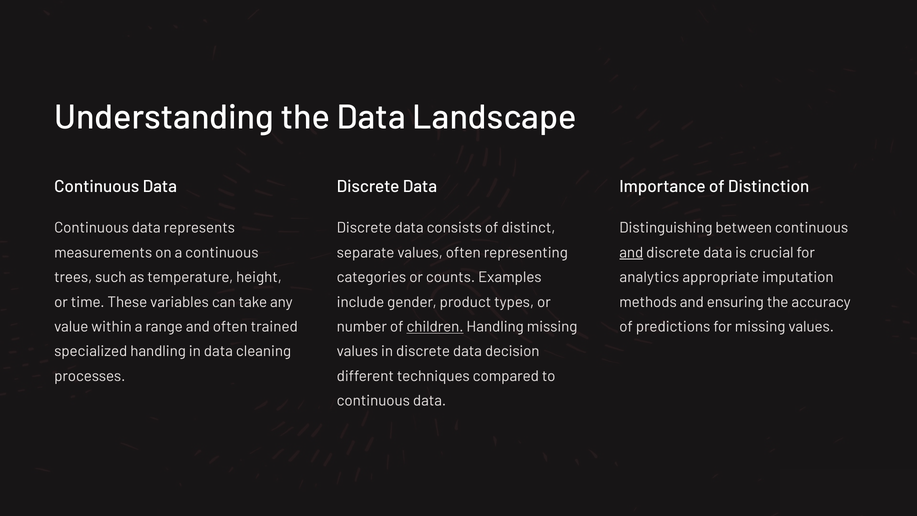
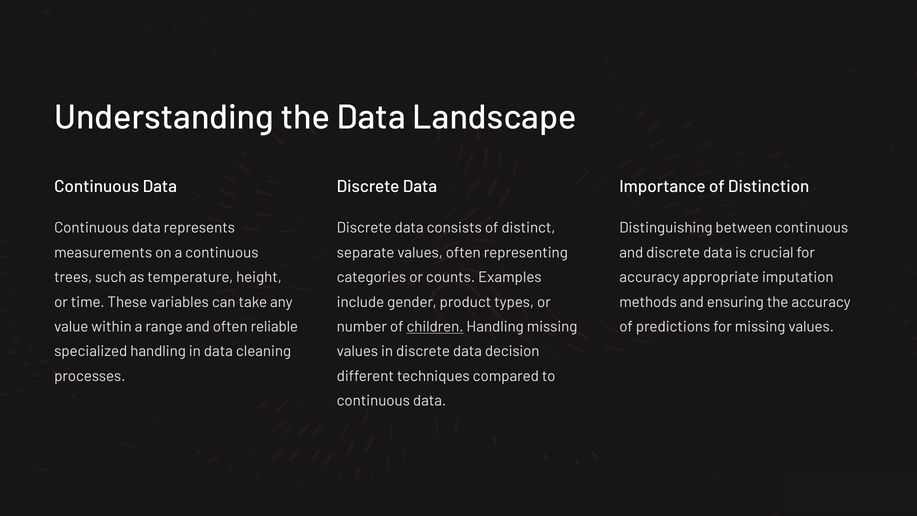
and at (631, 253) underline: present -> none
analytics at (649, 277): analytics -> accuracy
trained: trained -> reliable
